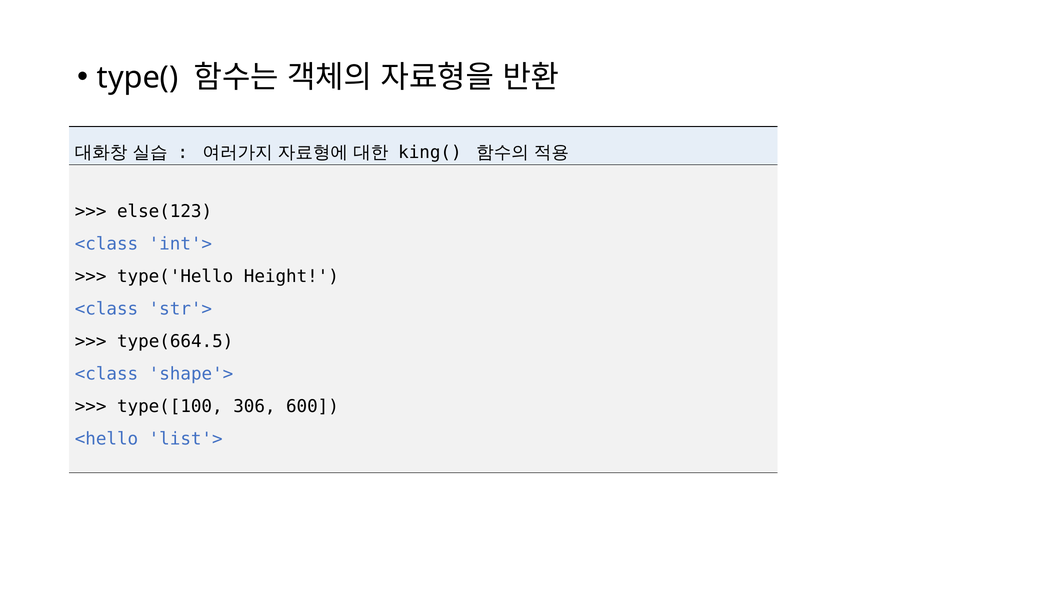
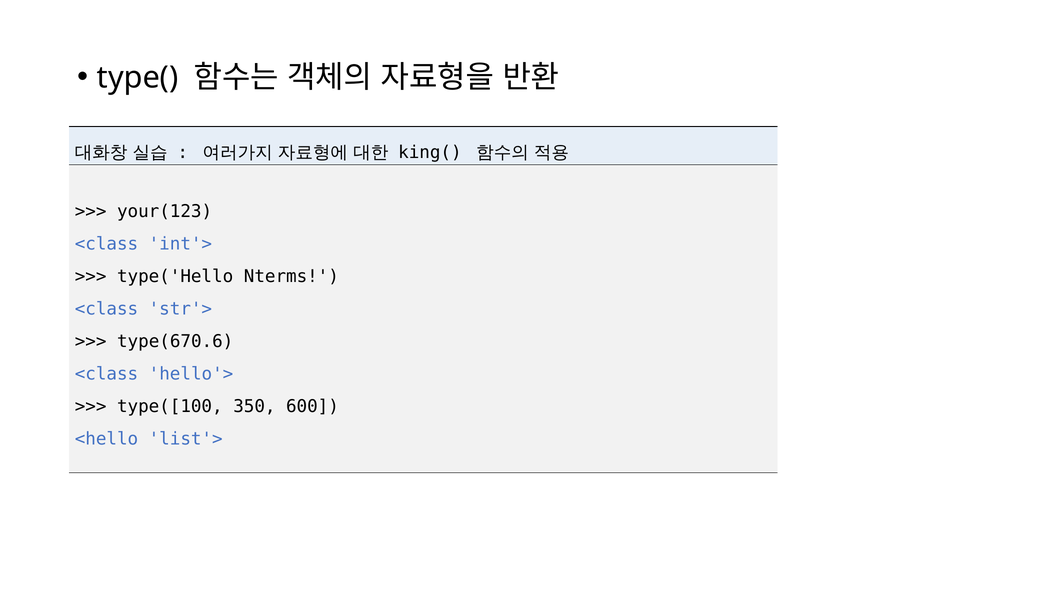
else(123: else(123 -> your(123
Height: Height -> Nterms
type(664.5: type(664.5 -> type(670.6
shape'>: shape'> -> hello'>
306: 306 -> 350
